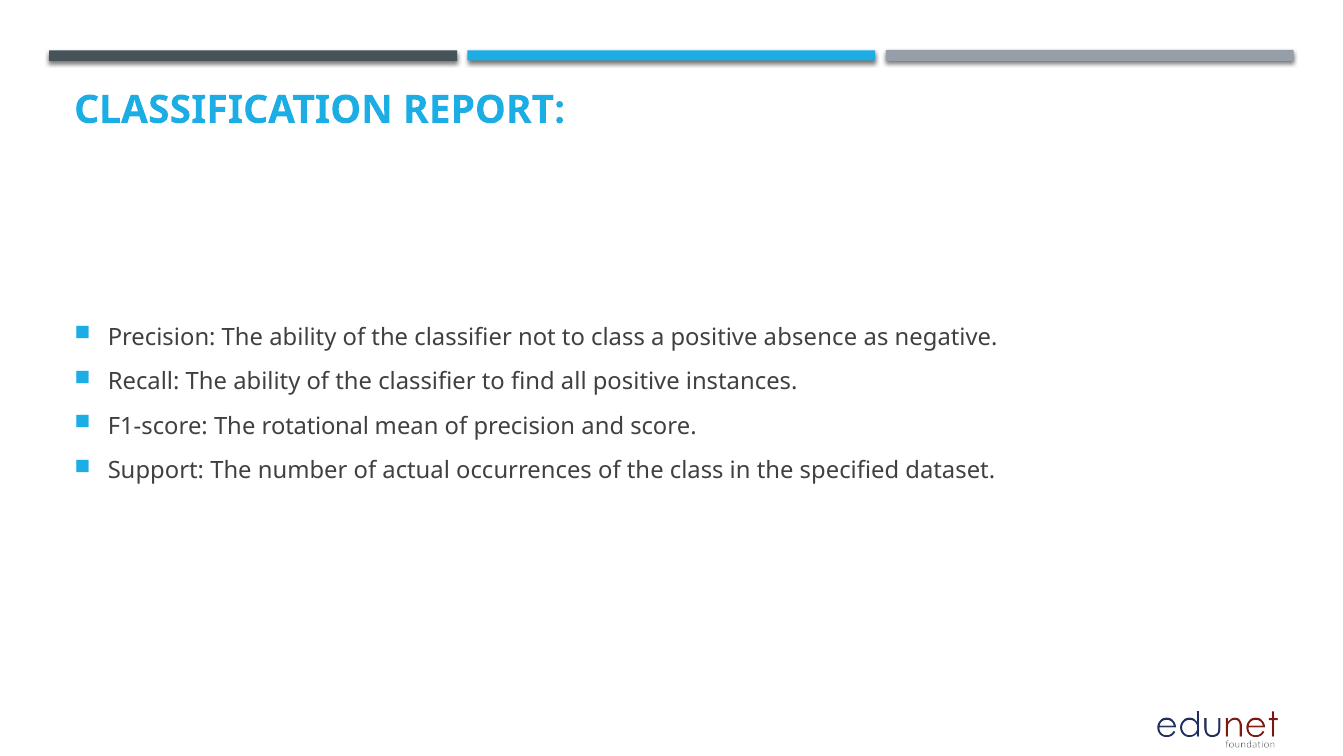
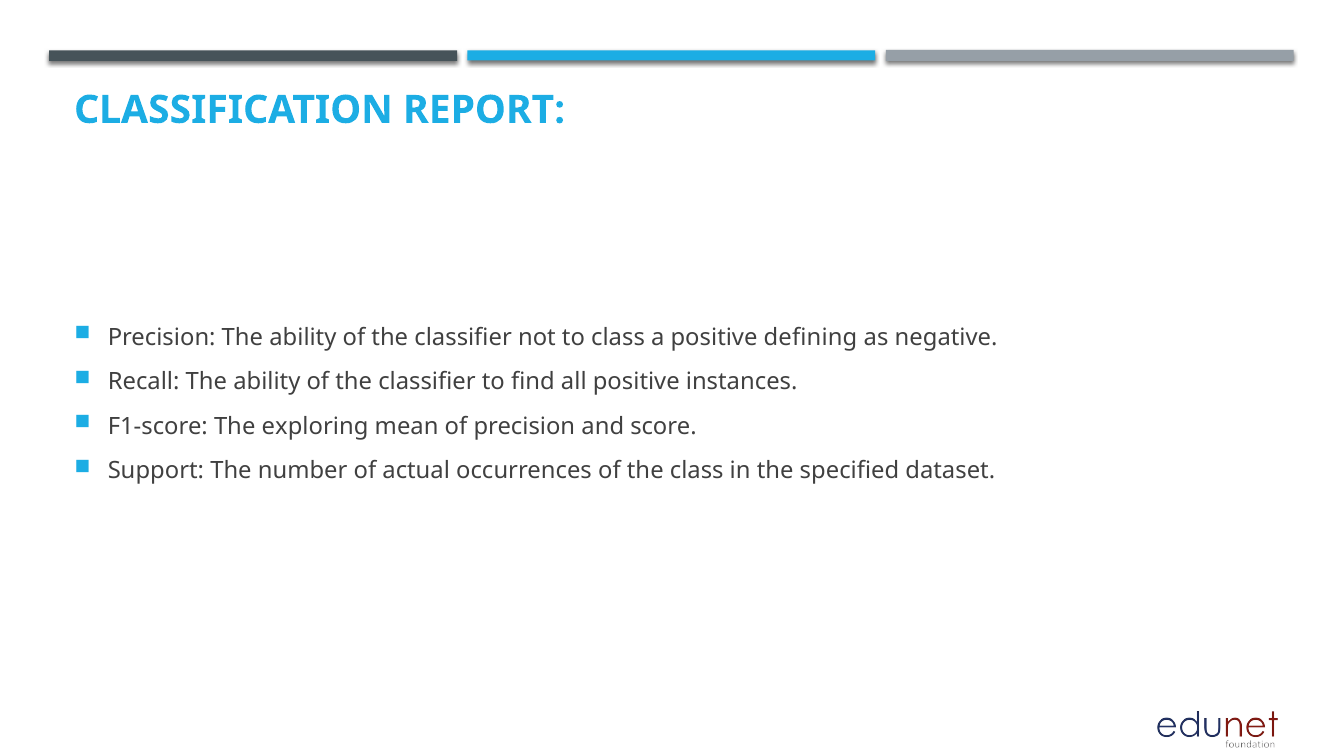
absence: absence -> defining
rotational: rotational -> exploring
